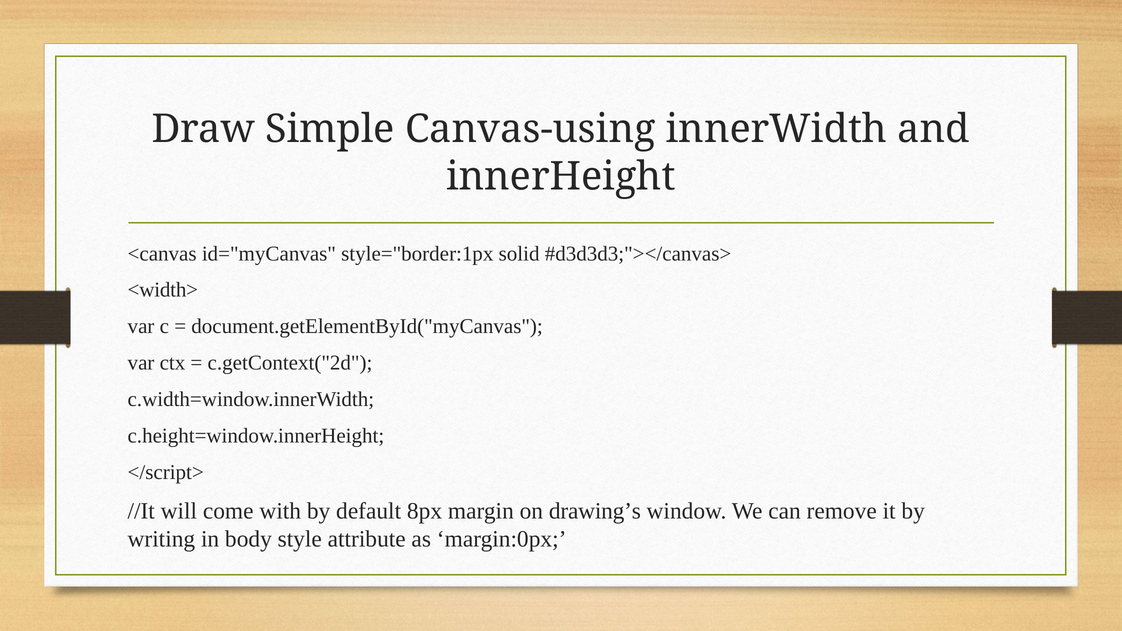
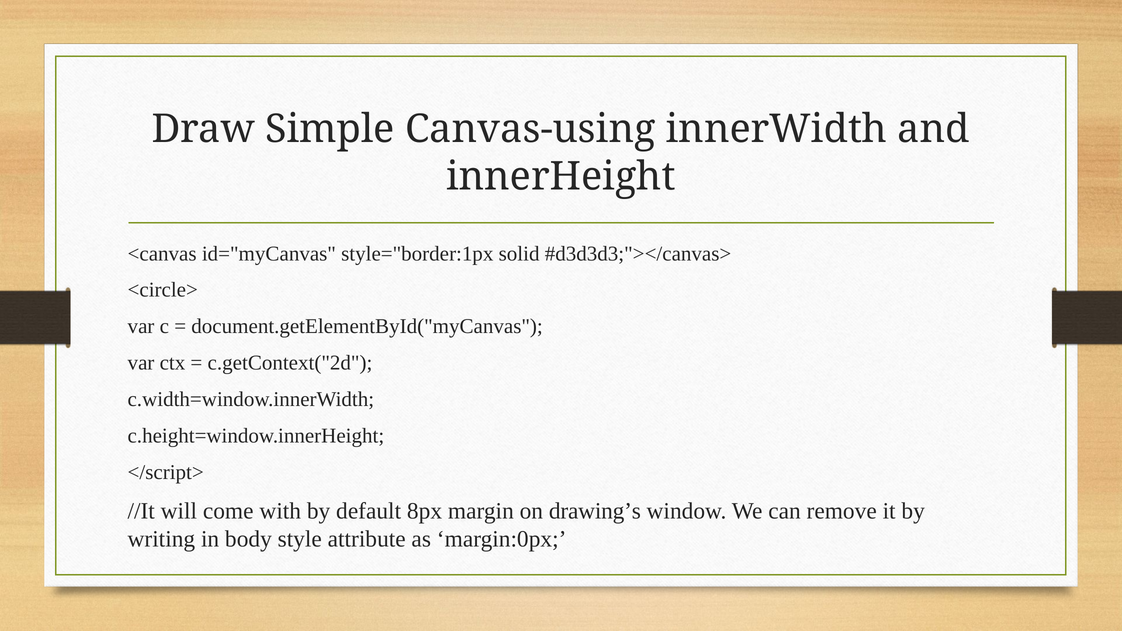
<width>: <width> -> <circle>
